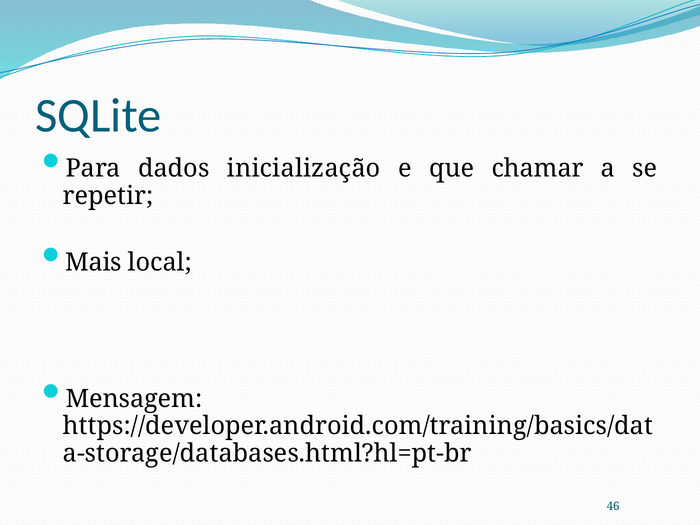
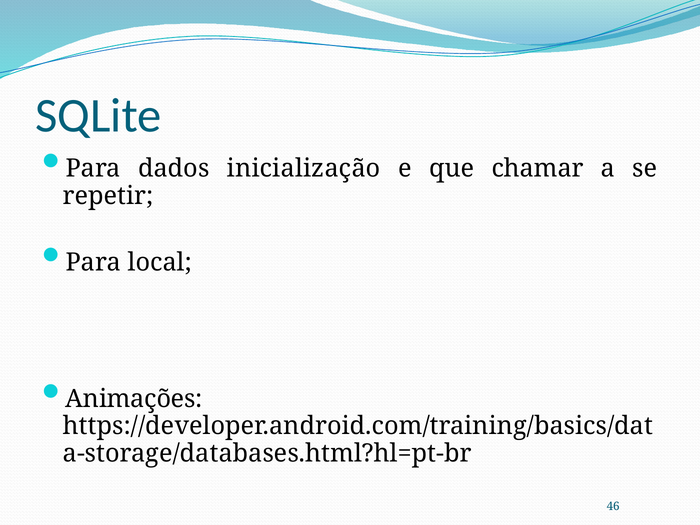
Mais at (93, 262): Mais -> Para
Mensagem: Mensagem -> Animações
